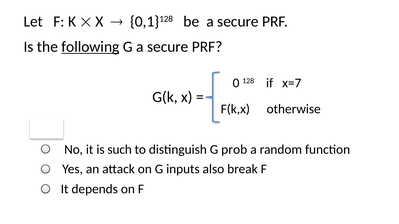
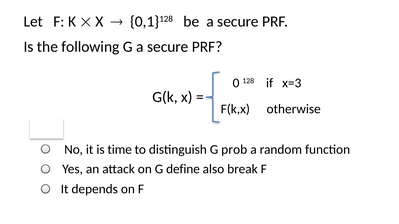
following underline: present -> none
x=7: x=7 -> x=3
such: such -> time
inputs: inputs -> define
